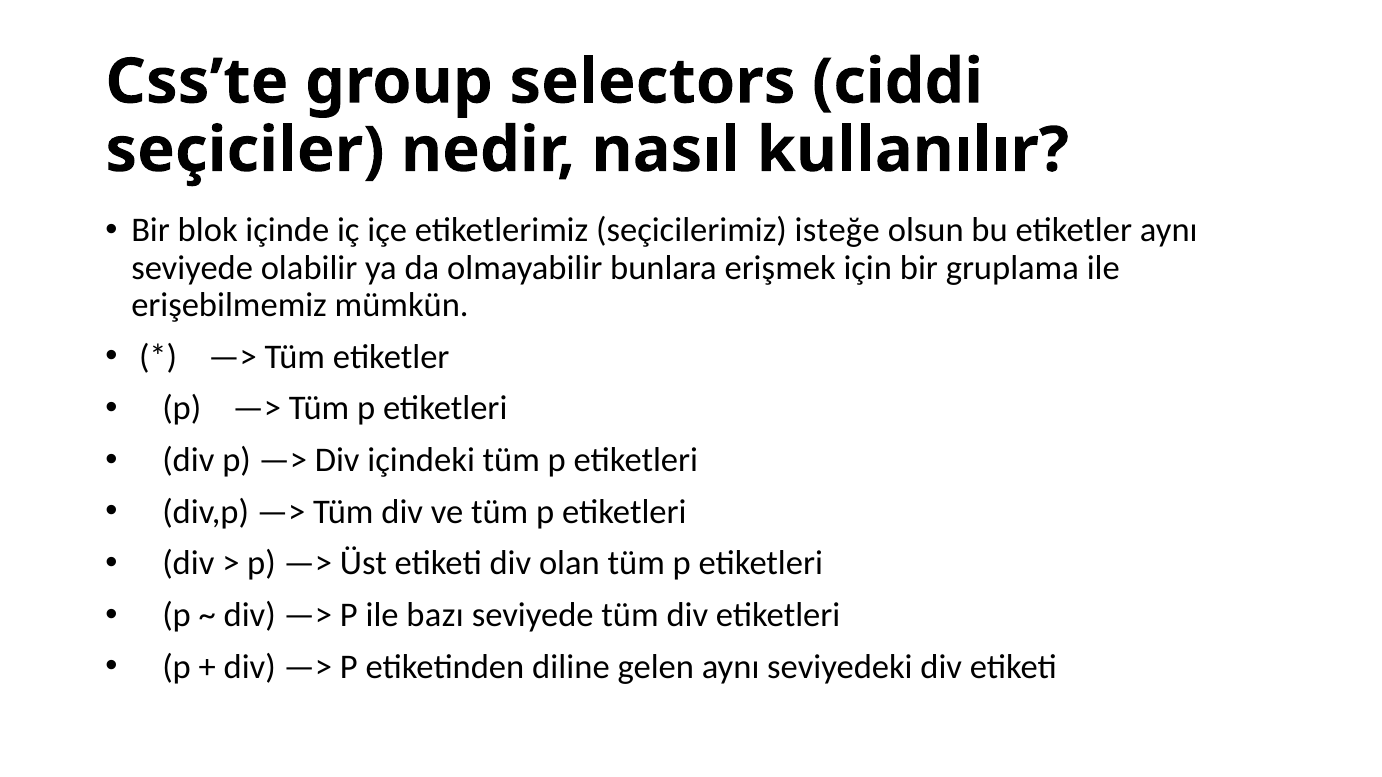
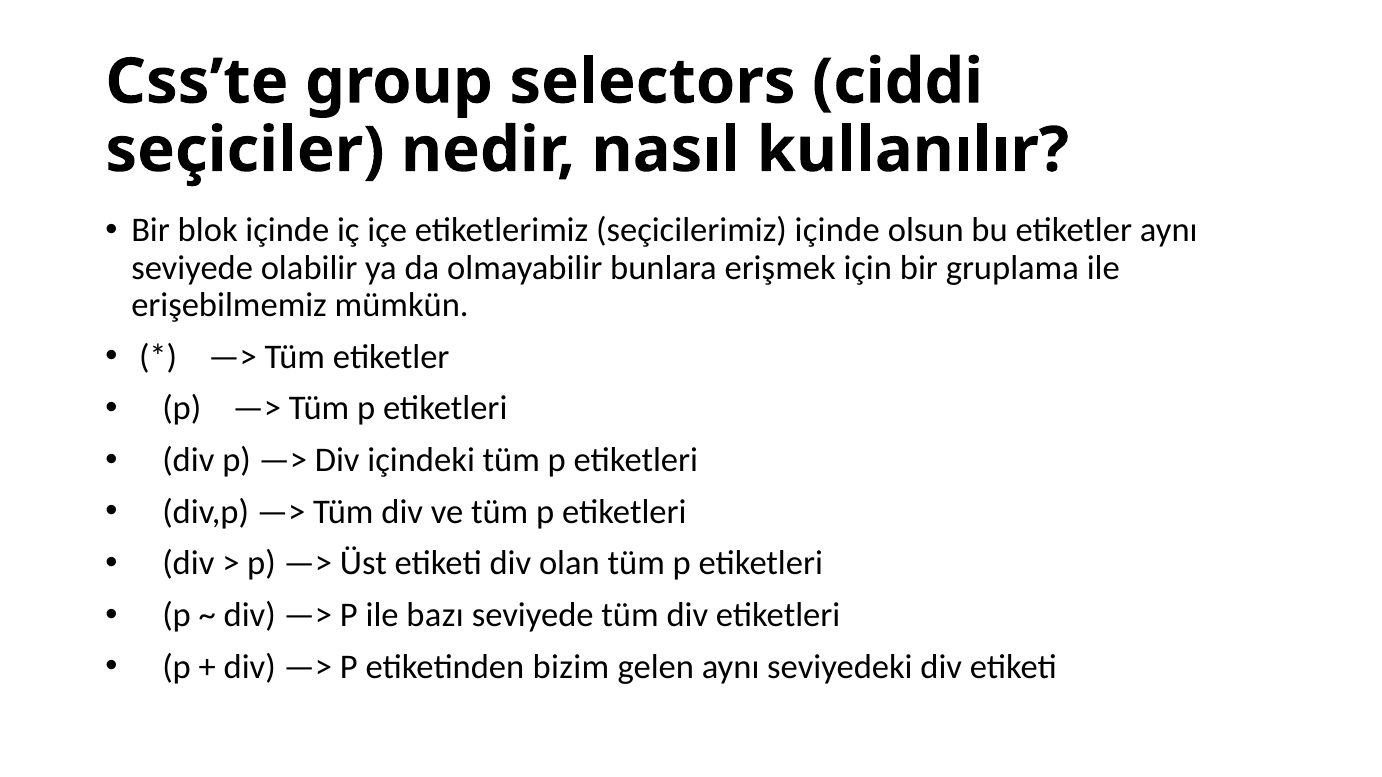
seçicilerimiz isteğe: isteğe -> içinde
diline: diline -> bizim
